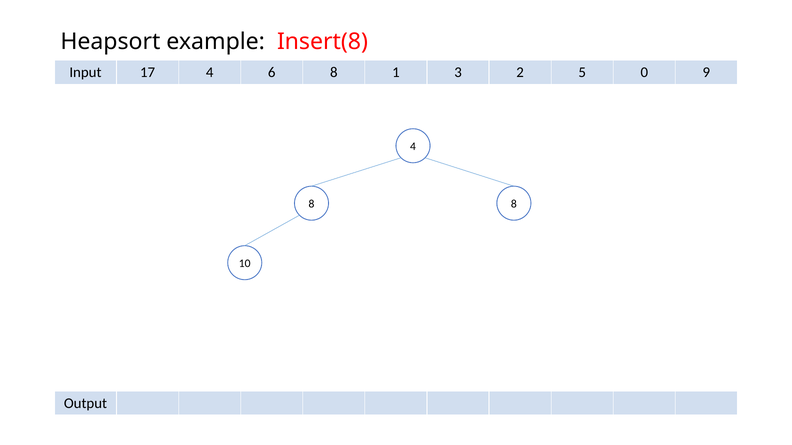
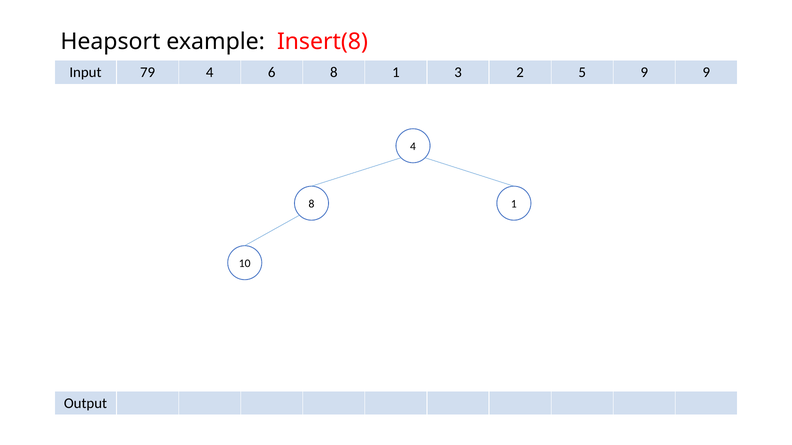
17: 17 -> 79
5 0: 0 -> 9
8 at (514, 204): 8 -> 1
